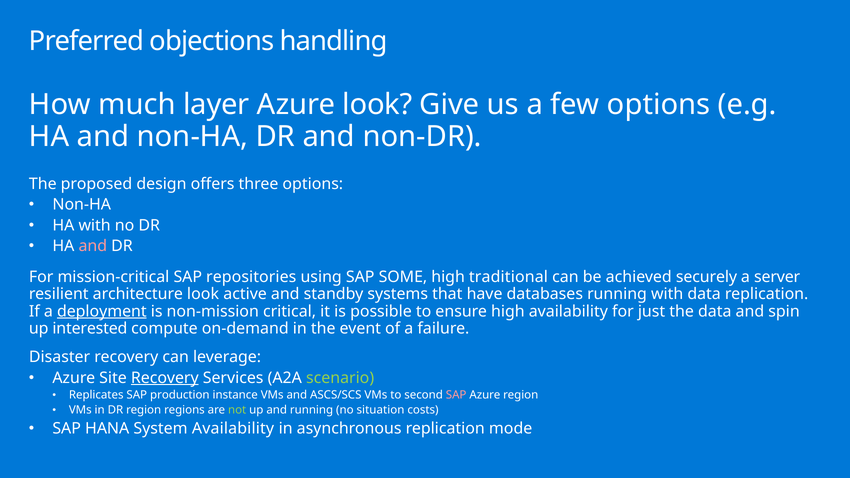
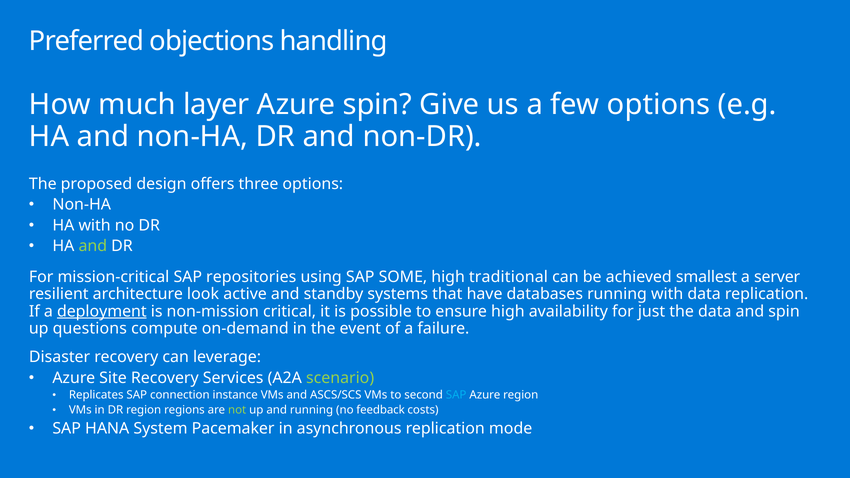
Azure look: look -> spin
and at (93, 246) colour: pink -> light green
securely: securely -> smallest
interested: interested -> questions
Recovery at (165, 378) underline: present -> none
production: production -> connection
SAP at (456, 395) colour: pink -> light blue
situation: situation -> feedback
System Availability: Availability -> Pacemaker
